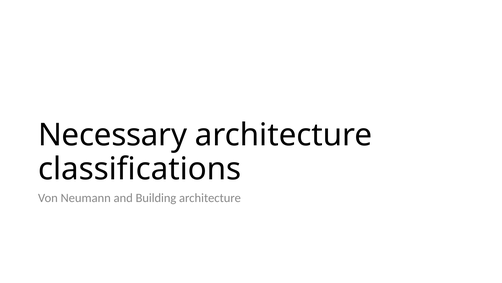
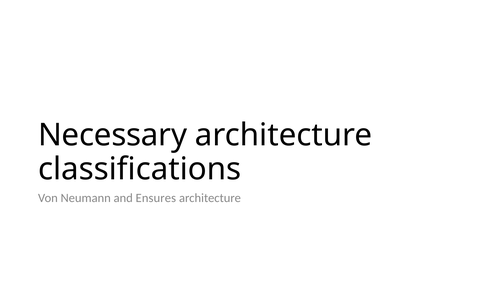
Building: Building -> Ensures
